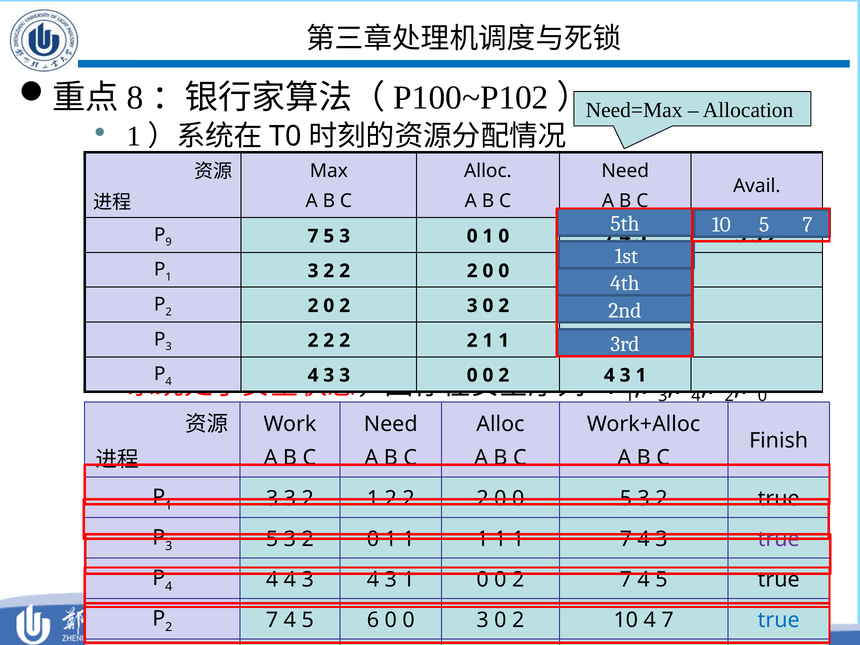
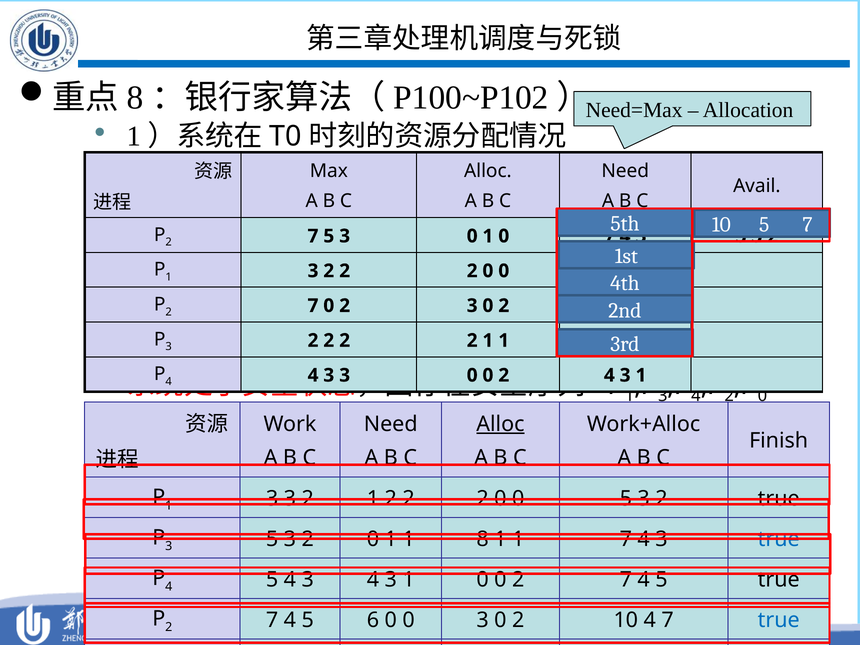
9 at (169, 242): 9 -> 2
2 at (313, 306): 2 -> 7
Alloc at (500, 424) underline: none -> present
0 1 1 1: 1 -> 8
true at (779, 539) colour: purple -> blue
4 at (272, 579): 4 -> 5
